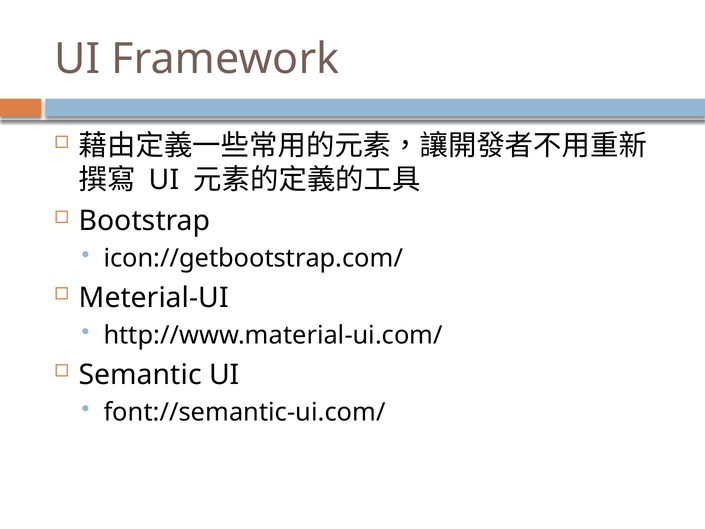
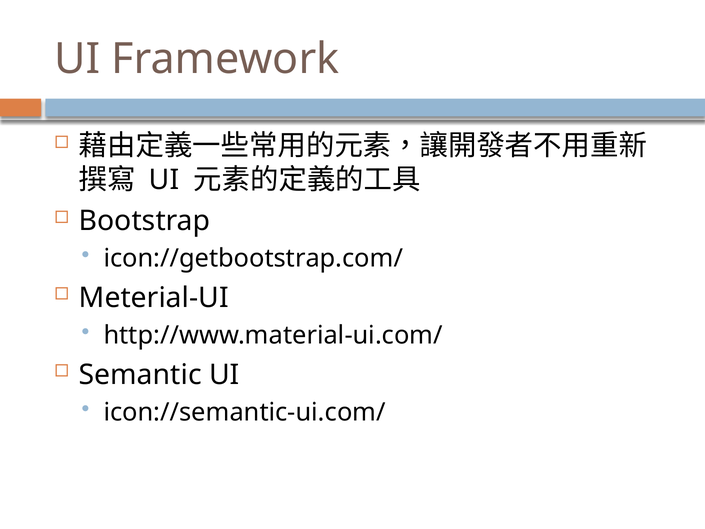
font://semantic-ui.com/: font://semantic-ui.com/ -> icon://semantic-ui.com/
